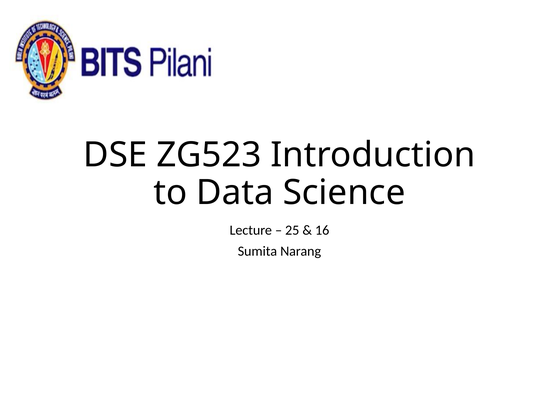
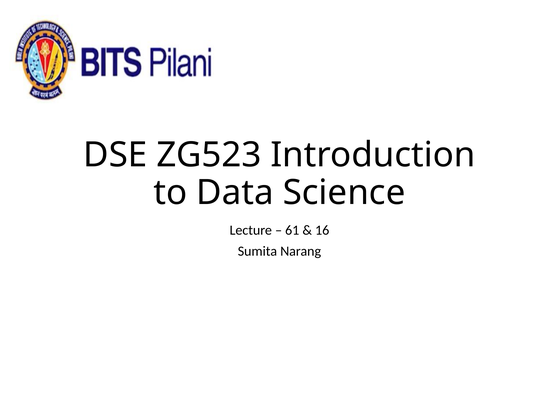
25: 25 -> 61
